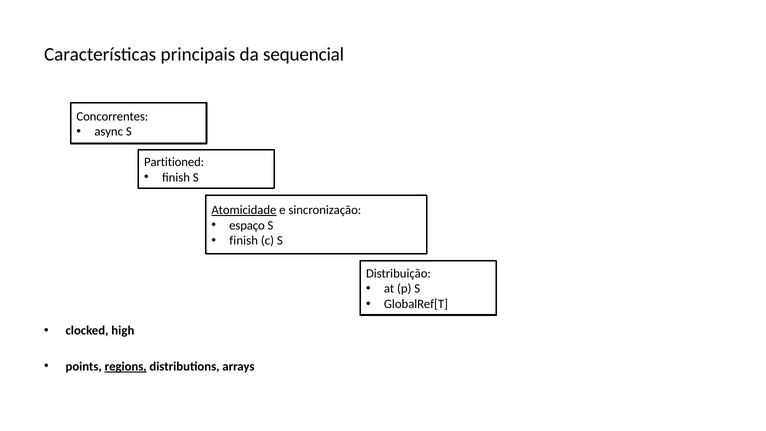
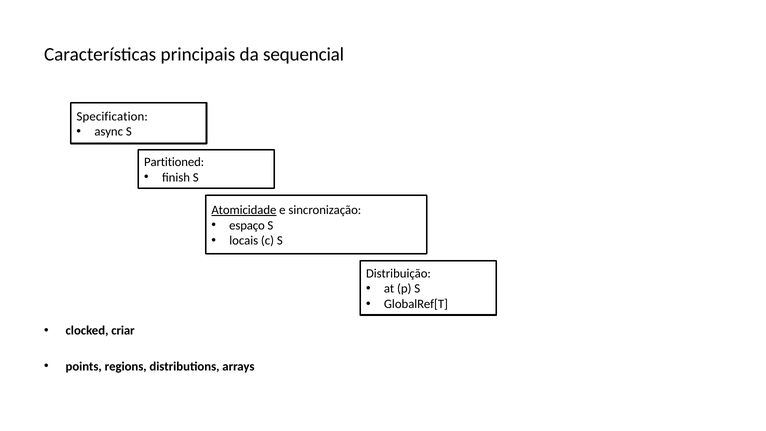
Concorrentes: Concorrentes -> Specification
finish at (244, 241): finish -> locais
high: high -> criar
regions underline: present -> none
